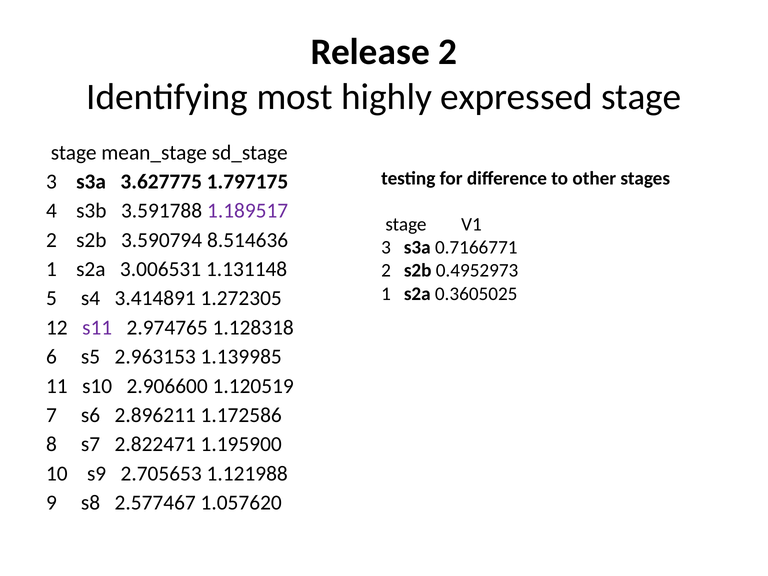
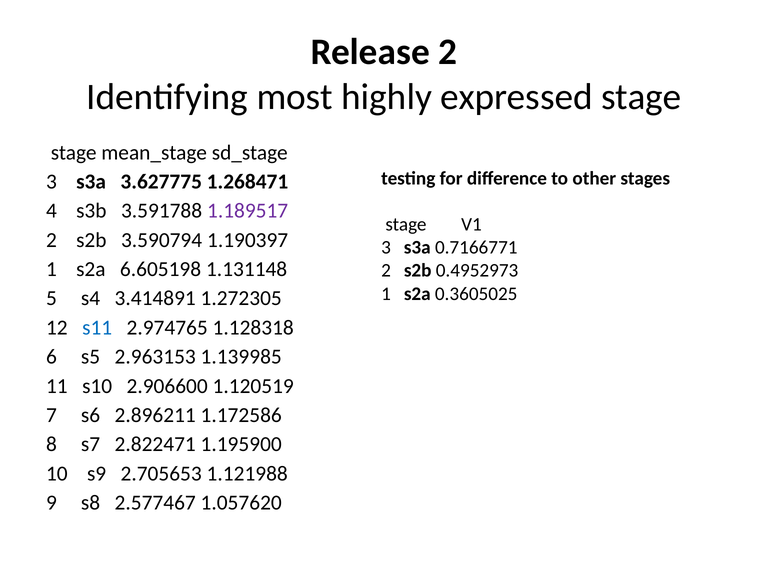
1.797175: 1.797175 -> 1.268471
8.514636: 8.514636 -> 1.190397
3.006531: 3.006531 -> 6.605198
s11 colour: purple -> blue
